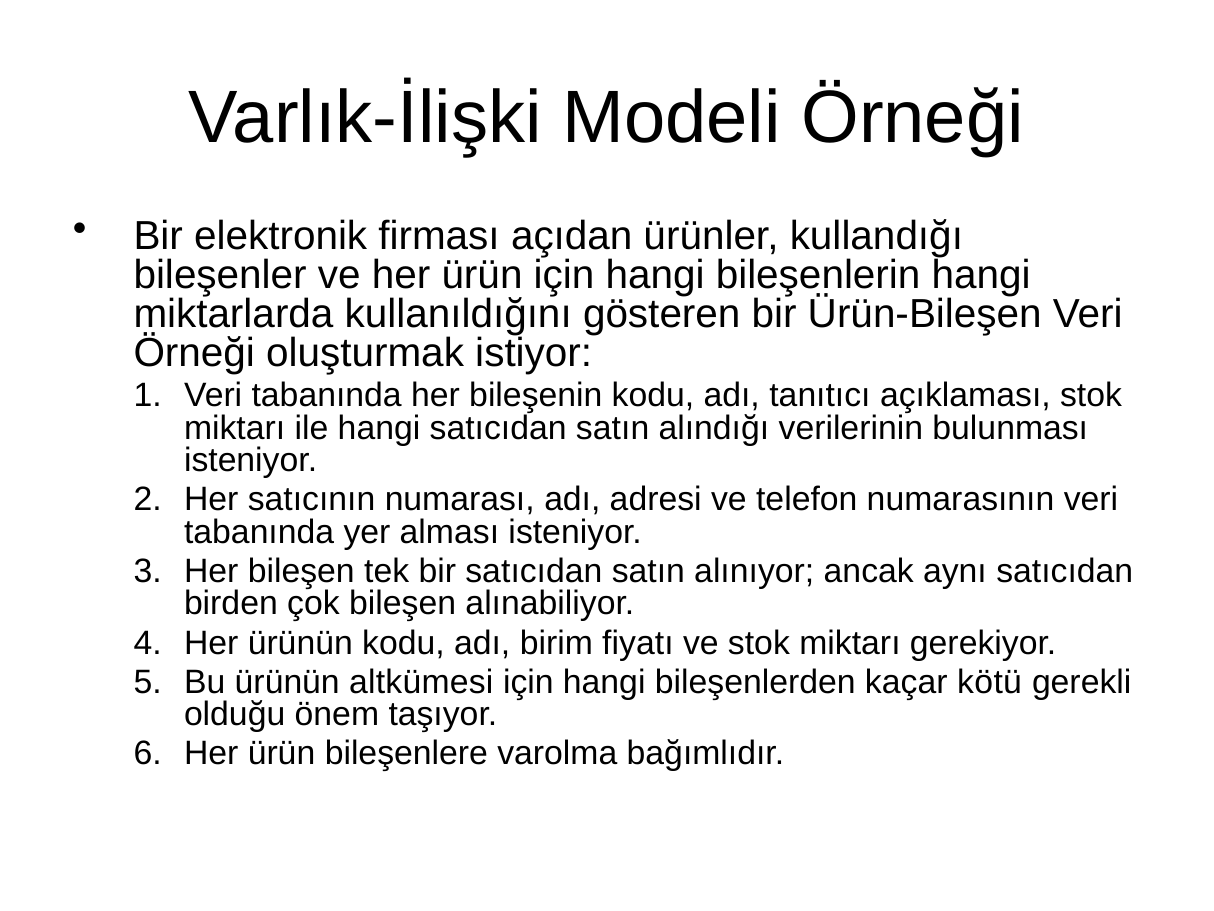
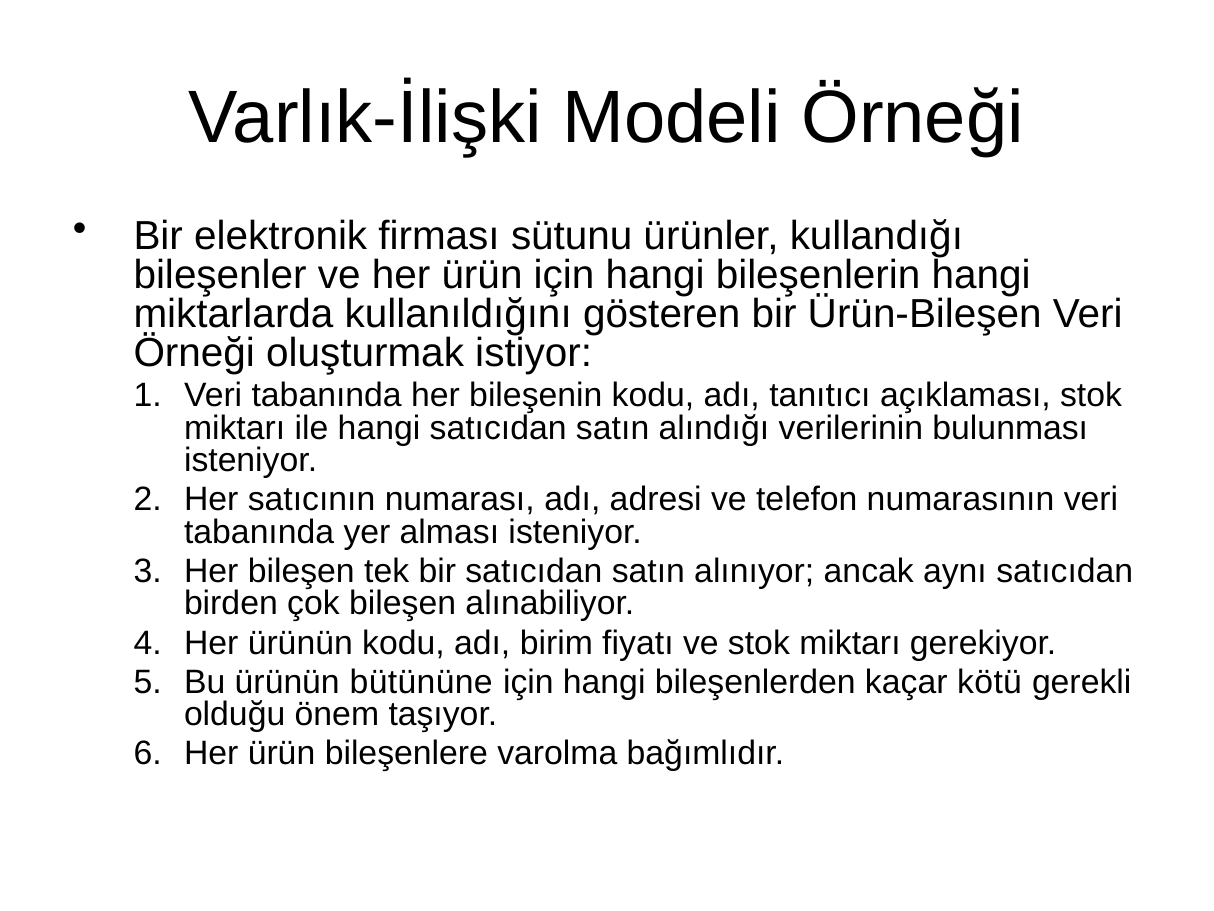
açıdan: açıdan -> sütunu
altkümesi: altkümesi -> bütününe
